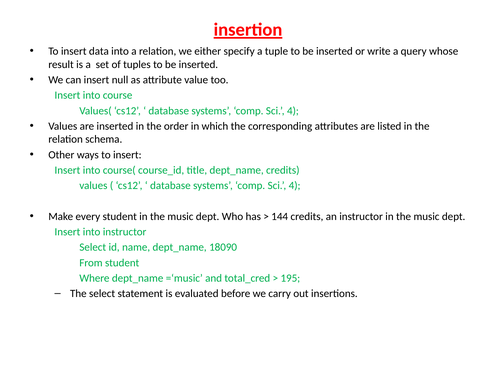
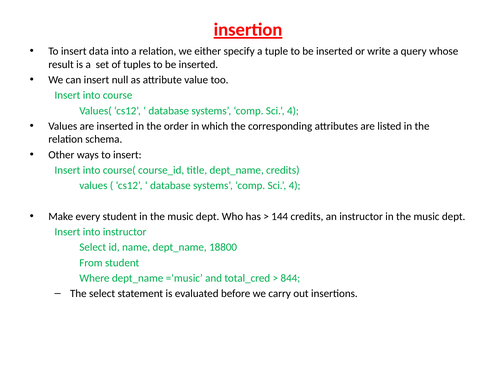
18090: 18090 -> 18800
195: 195 -> 844
